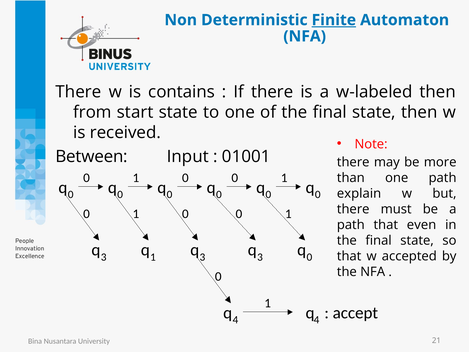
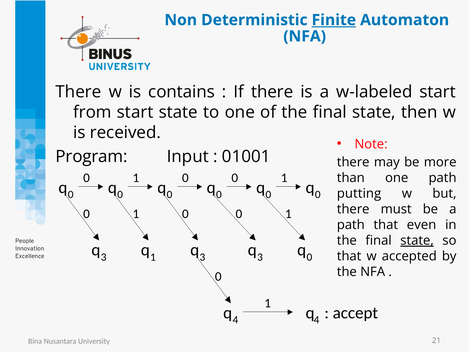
w-labeled then: then -> start
Between: Between -> Program
explain: explain -> putting
state at (417, 240) underline: none -> present
